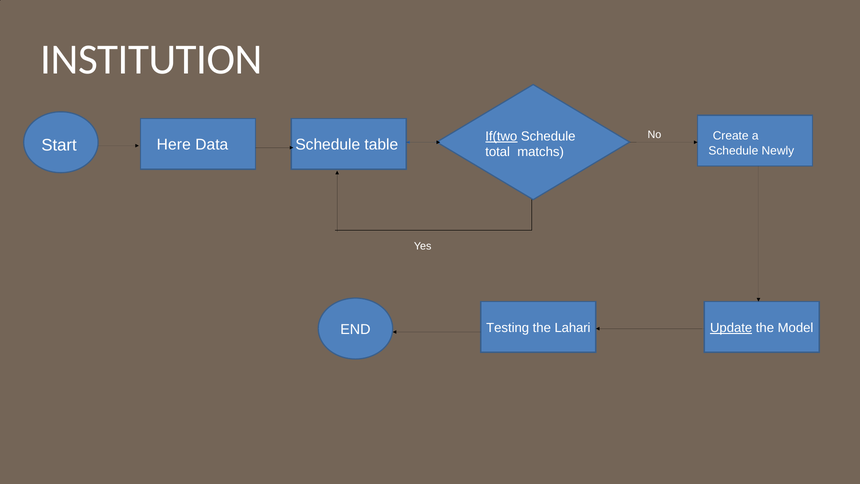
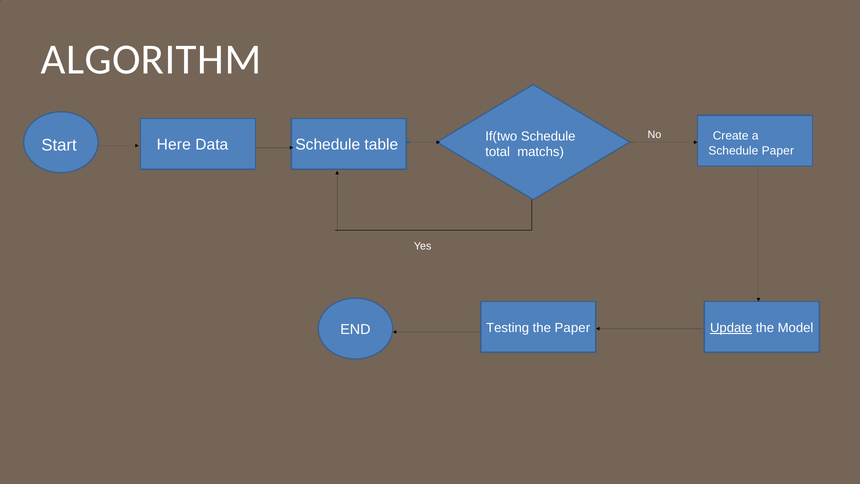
INSTITUTION: INSTITUTION -> ALGORITHM
If(two underline: present -> none
Schedule Newly: Newly -> Paper
the Lahari: Lahari -> Paper
